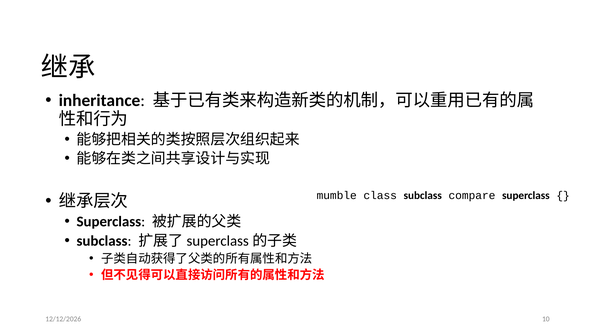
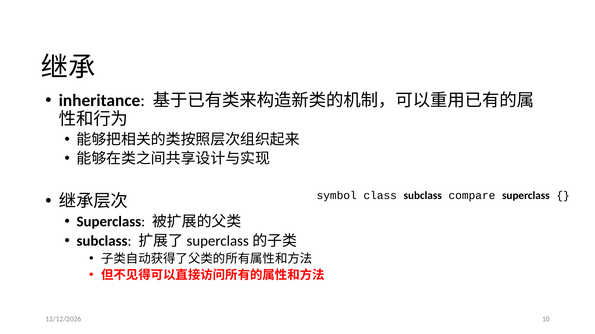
mumble: mumble -> symbol
